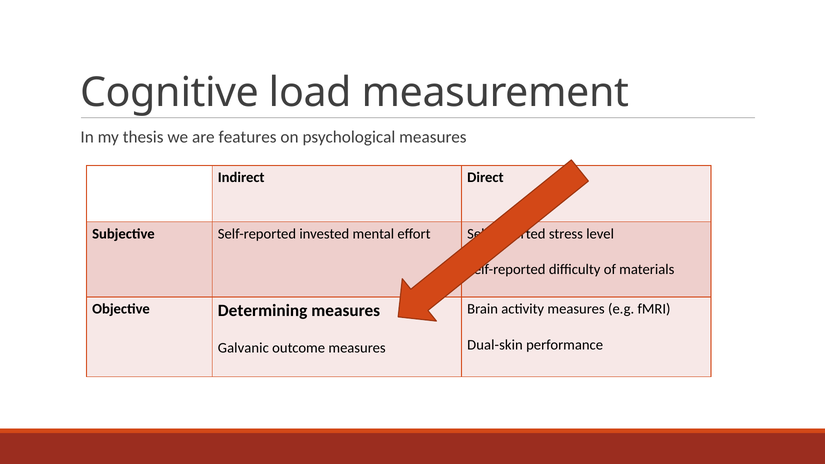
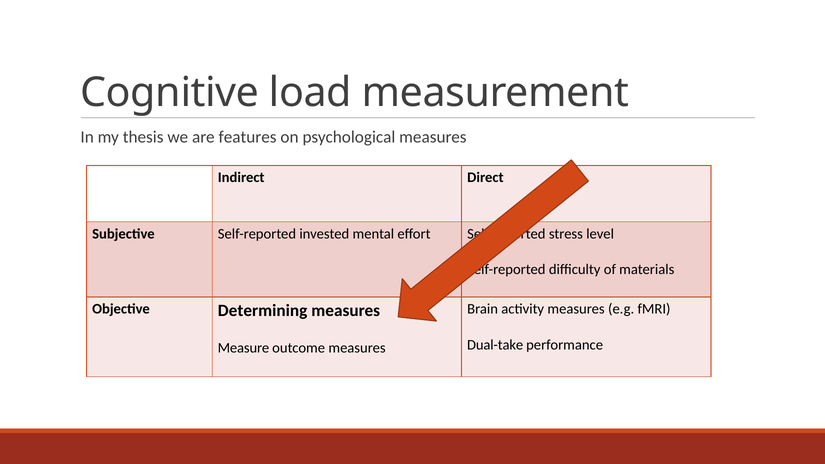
Dual-skin: Dual-skin -> Dual-take
Galvanic: Galvanic -> Measure
